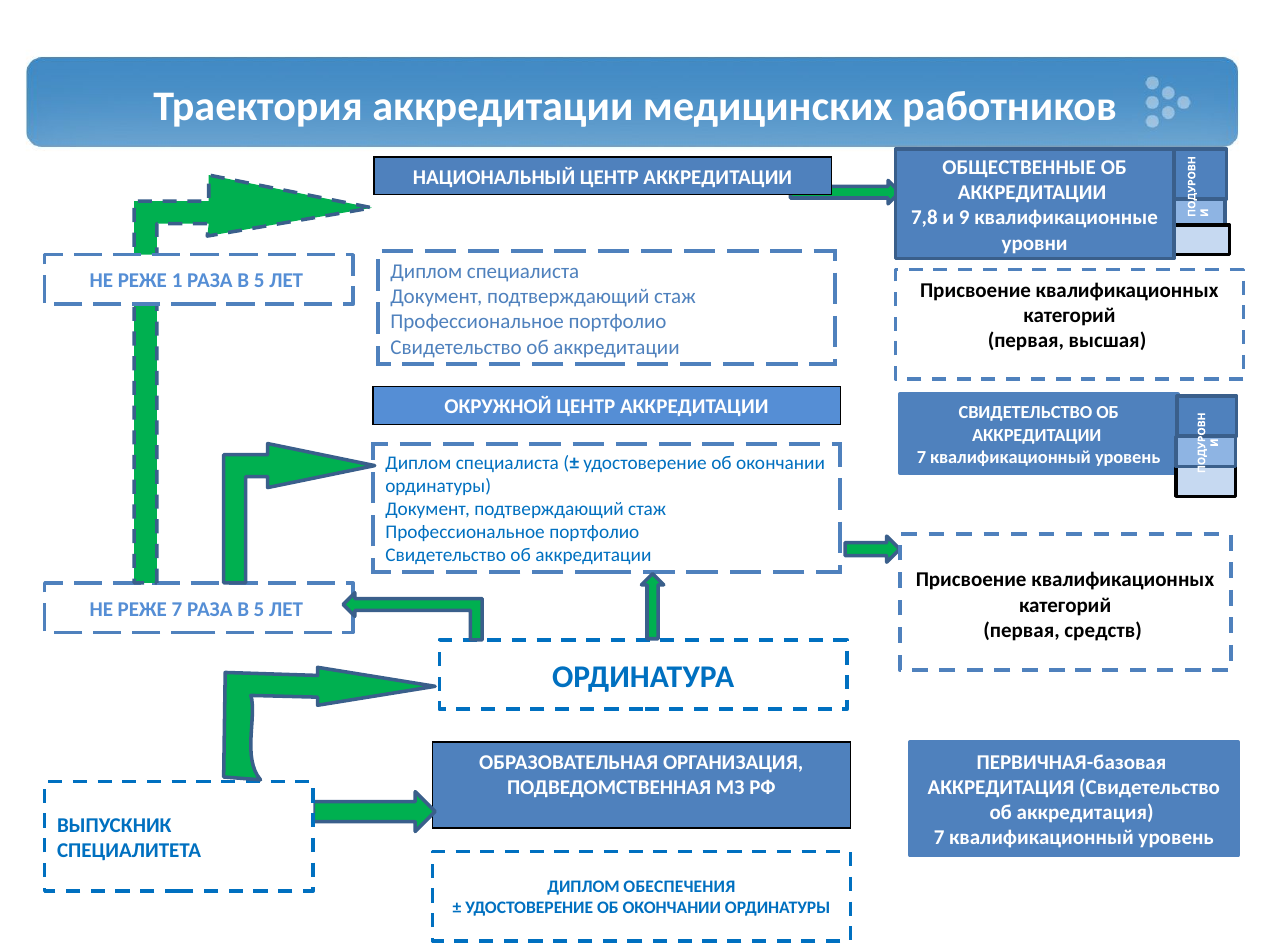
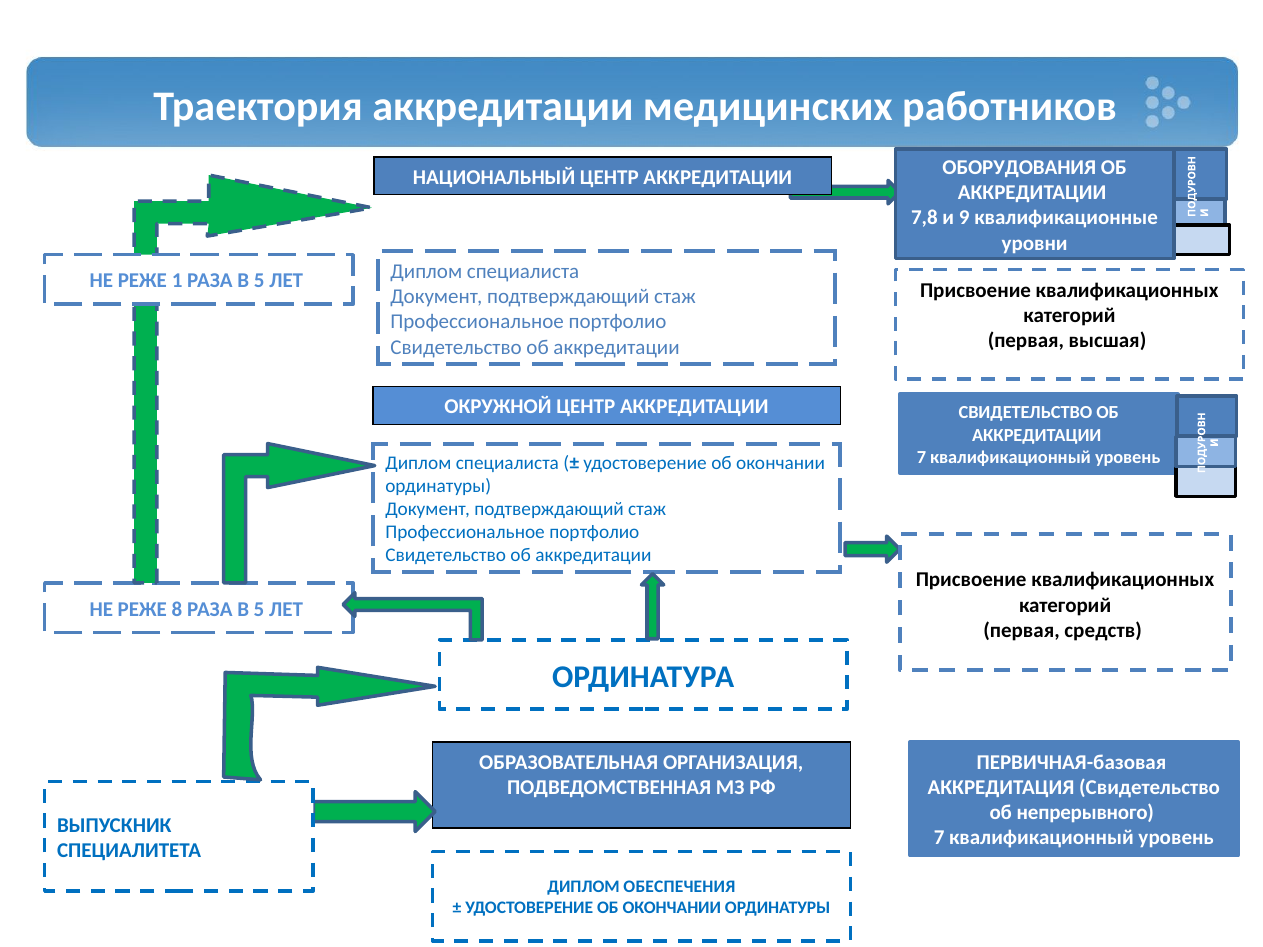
ОБЩЕСТВЕННЫЕ: ОБЩЕСТВЕННЫЕ -> ОБОРУДОВАНИЯ
РЕЖЕ 7: 7 -> 8
об аккредитация: аккредитация -> непрерывного
